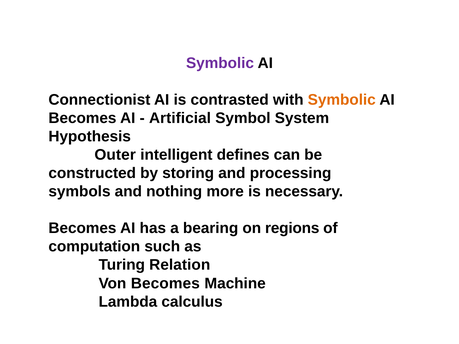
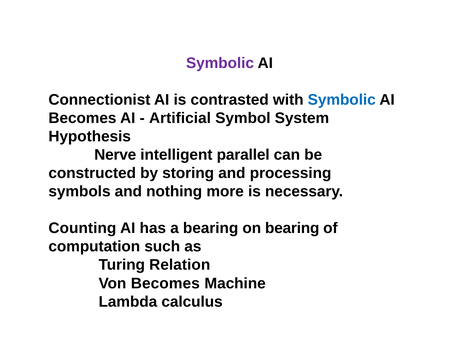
Symbolic at (342, 100) colour: orange -> blue
Outer: Outer -> Nerve
defines: defines -> parallel
Becomes at (82, 228): Becomes -> Counting
on regions: regions -> bearing
